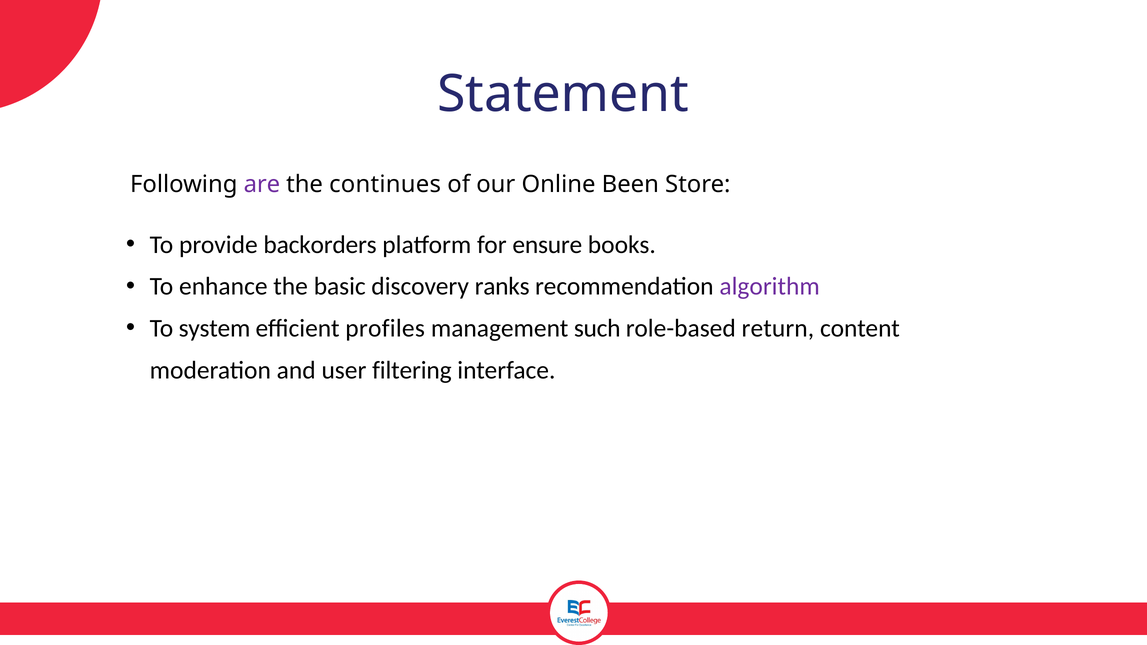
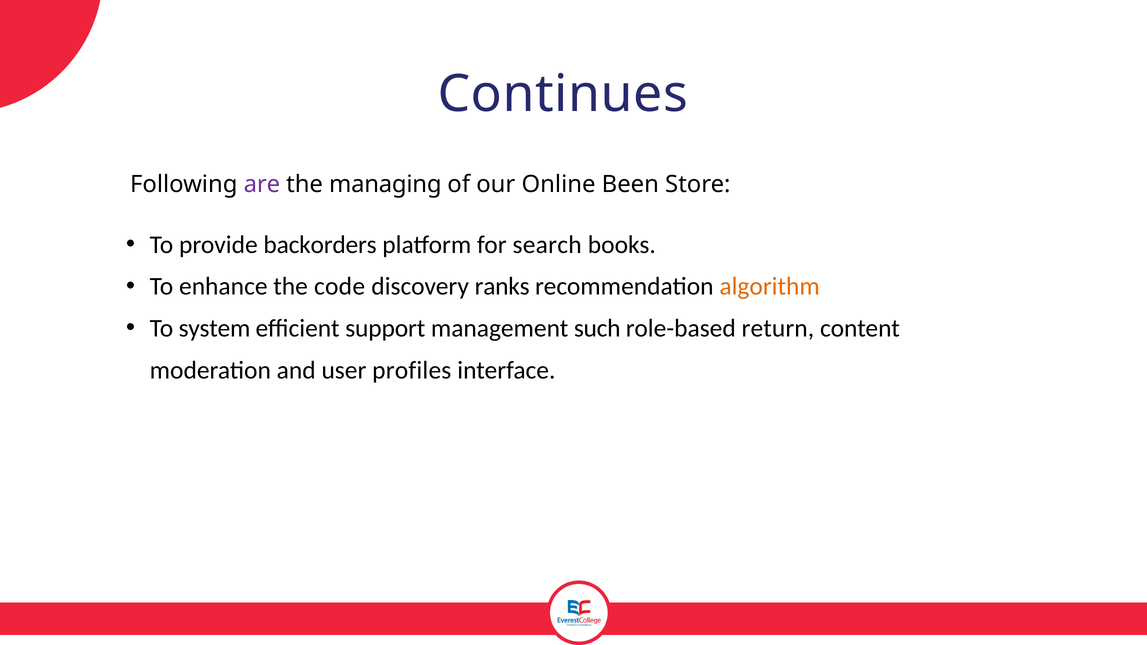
Statement: Statement -> Continues
continues: continues -> managing
ensure: ensure -> search
basic: basic -> code
algorithm colour: purple -> orange
profiles: profiles -> support
filtering: filtering -> profiles
